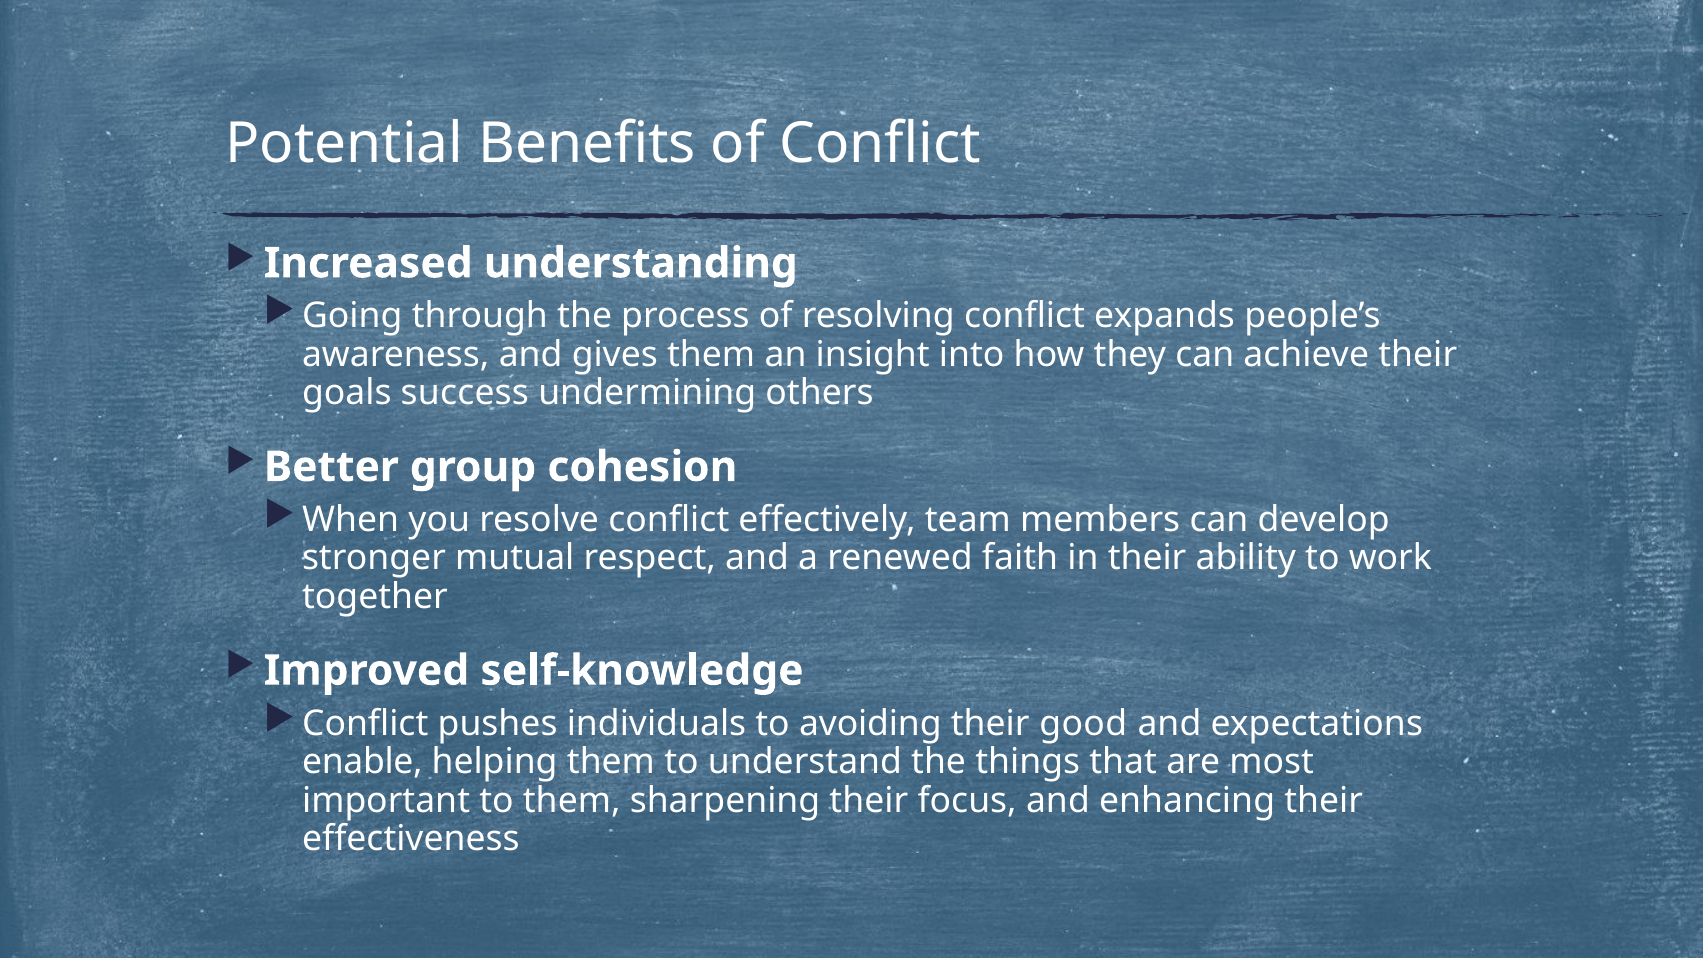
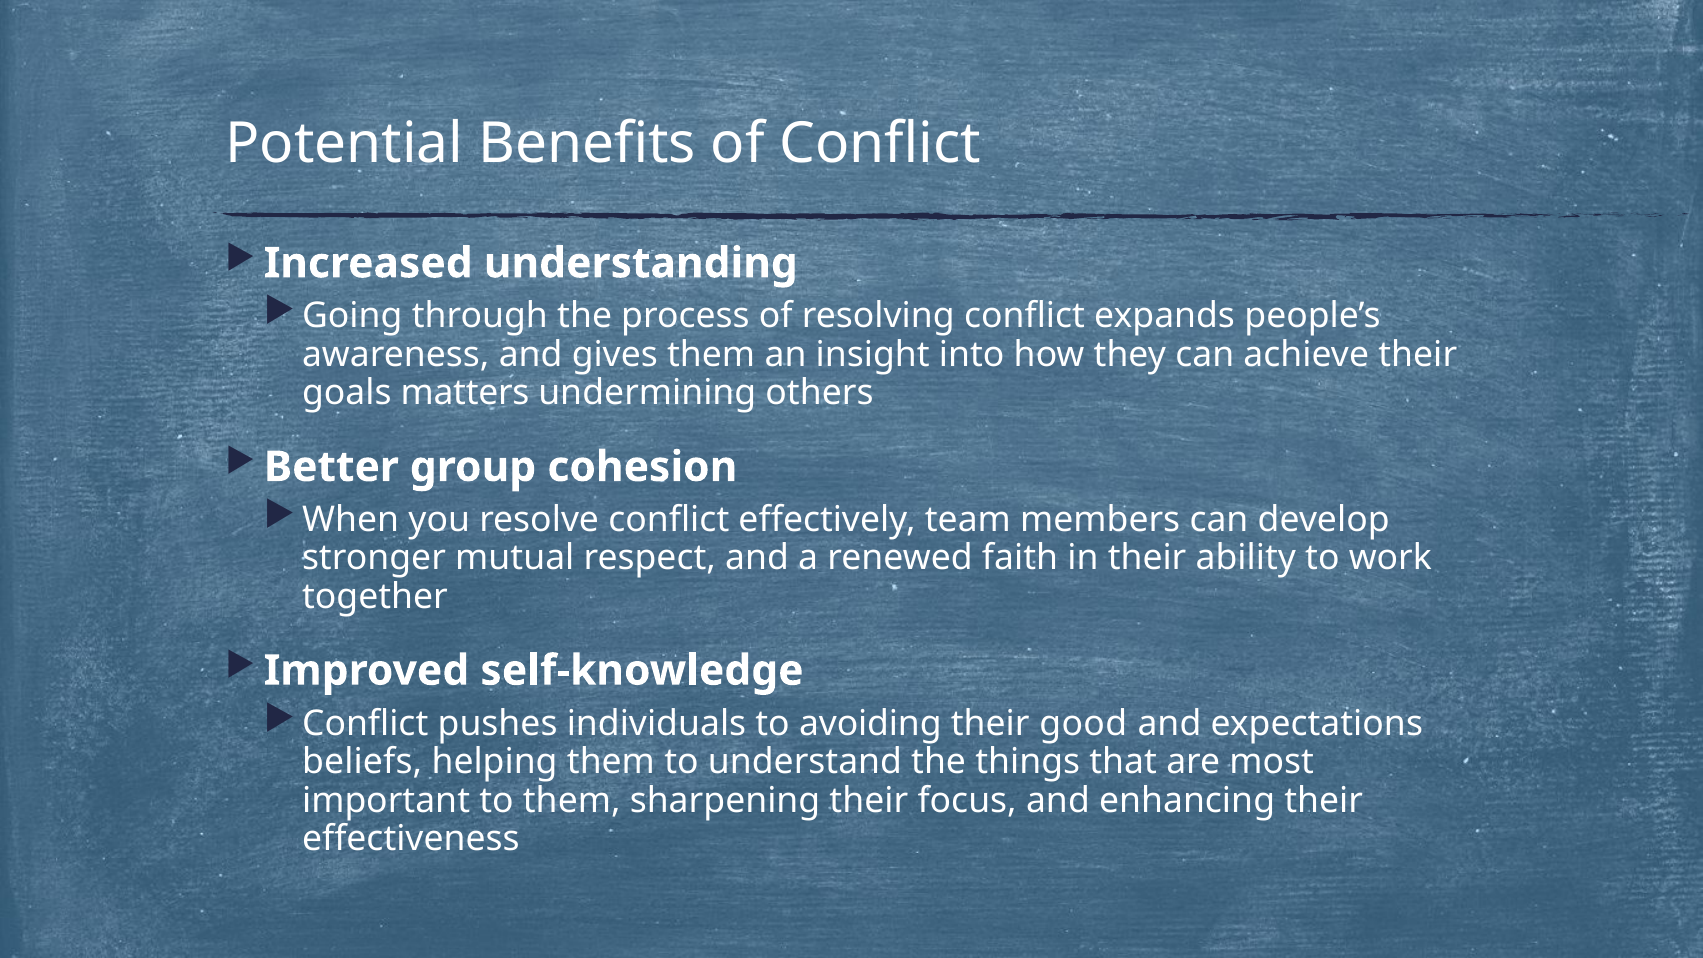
success: success -> matters
enable: enable -> beliefs
